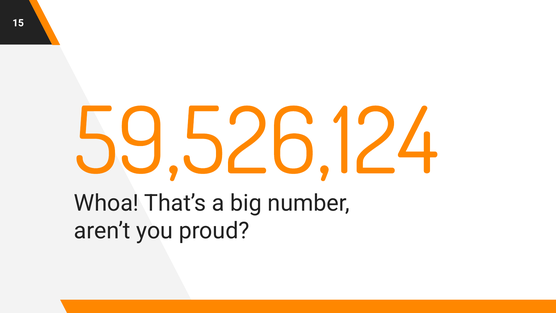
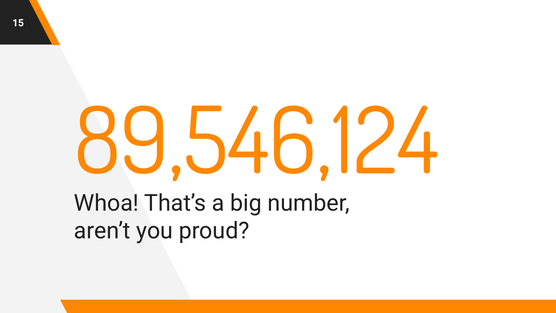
59,526,124: 59,526,124 -> 89,546,124
